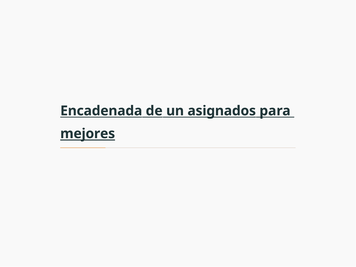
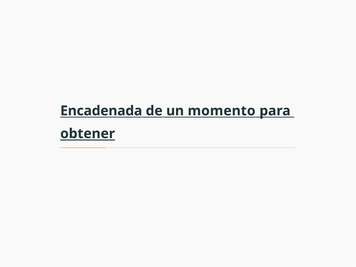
asignados: asignados -> momento
mejores: mejores -> obtener
